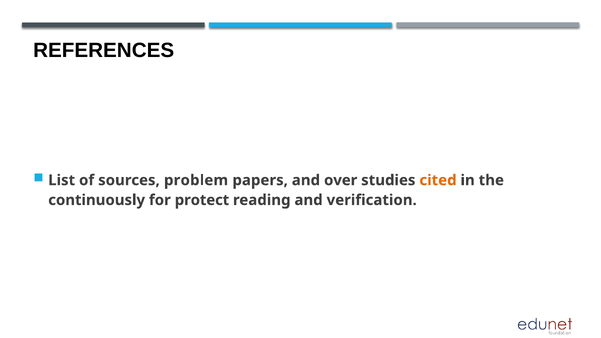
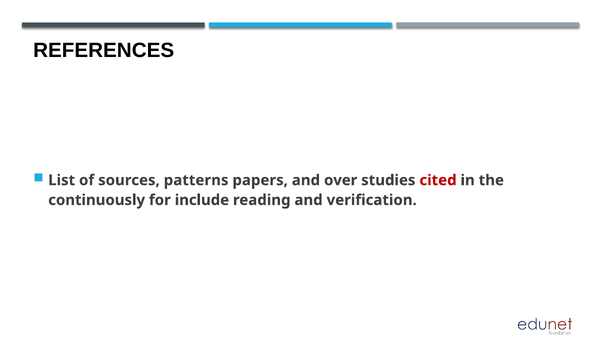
problem: problem -> patterns
cited colour: orange -> red
protect: protect -> include
